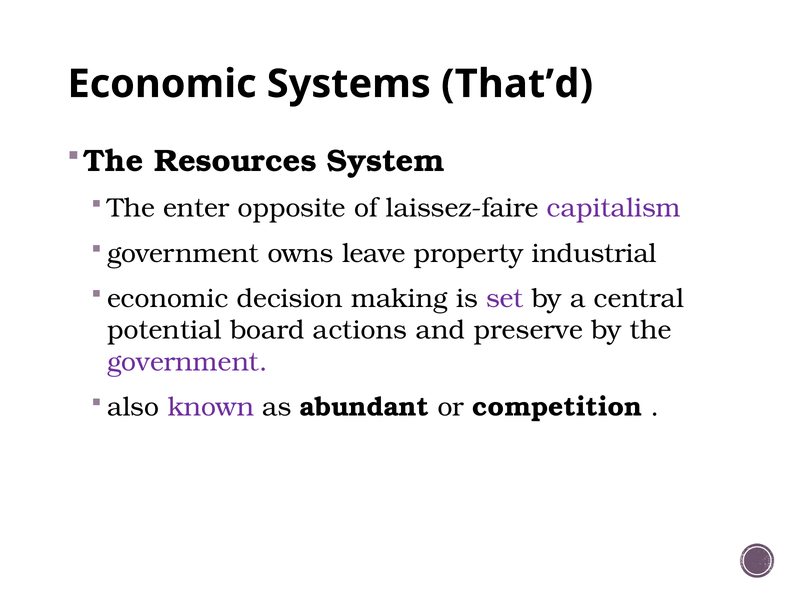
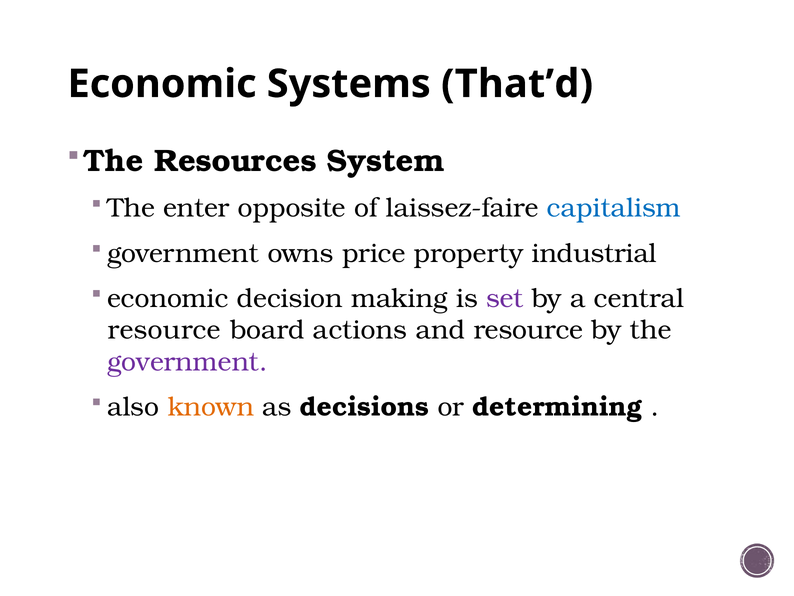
capitalism colour: purple -> blue
leave: leave -> price
potential at (164, 330): potential -> resource
and preserve: preserve -> resource
known colour: purple -> orange
abundant: abundant -> decisions
competition: competition -> determining
